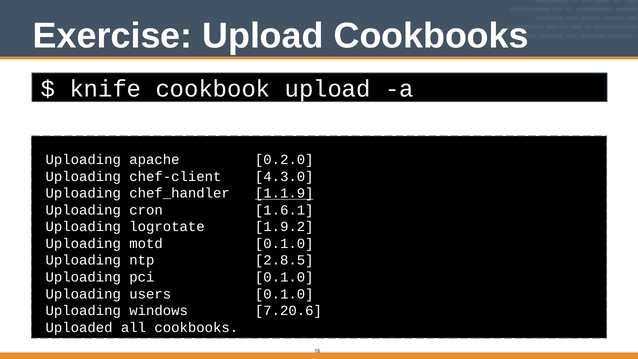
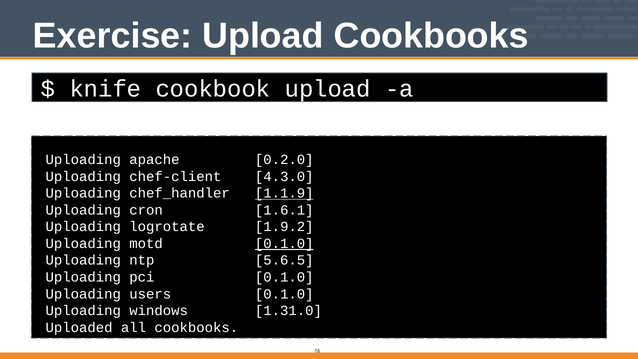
0.1.0 at (284, 244) underline: none -> present
2.8.5: 2.8.5 -> 5.6.5
7.20.6: 7.20.6 -> 1.31.0
